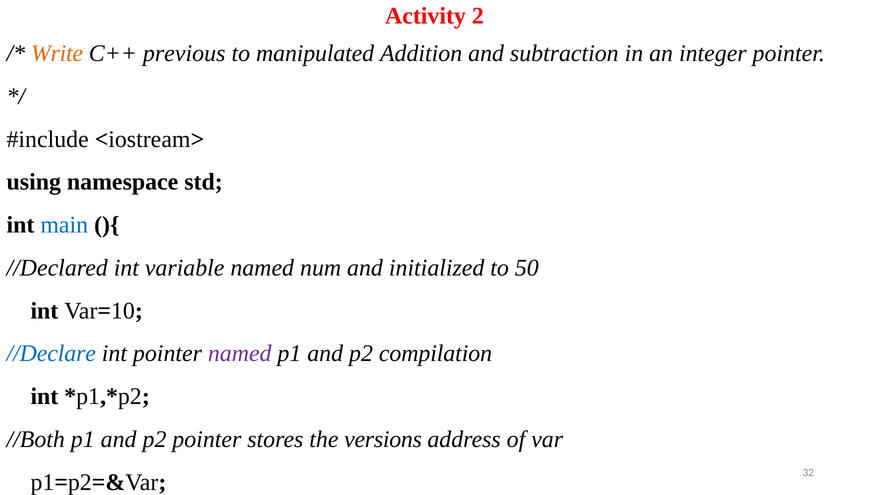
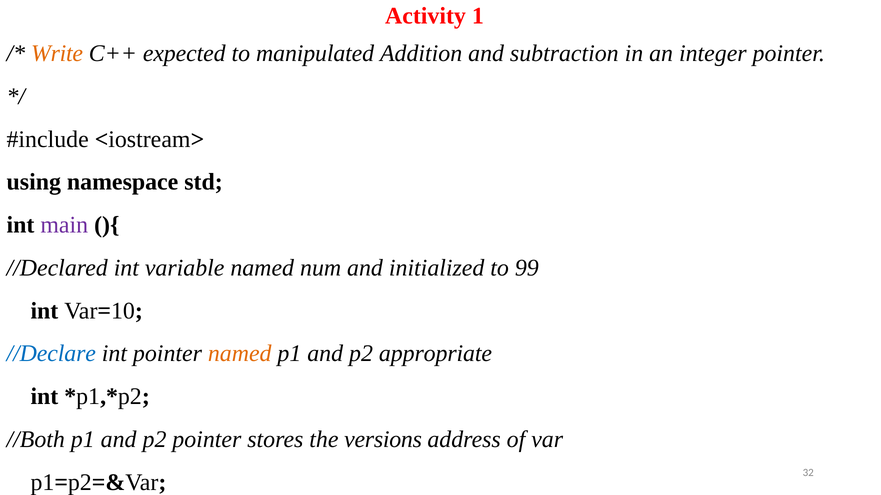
2: 2 -> 1
previous: previous -> expected
main colour: blue -> purple
50: 50 -> 99
named at (240, 354) colour: purple -> orange
compilation: compilation -> appropriate
